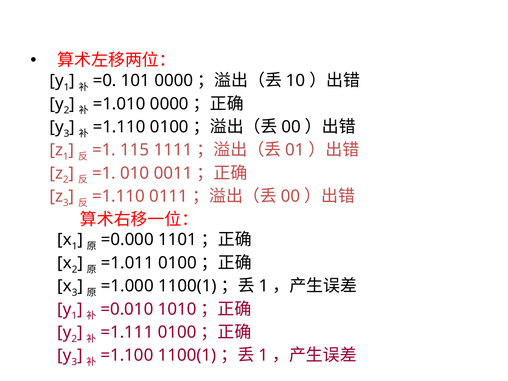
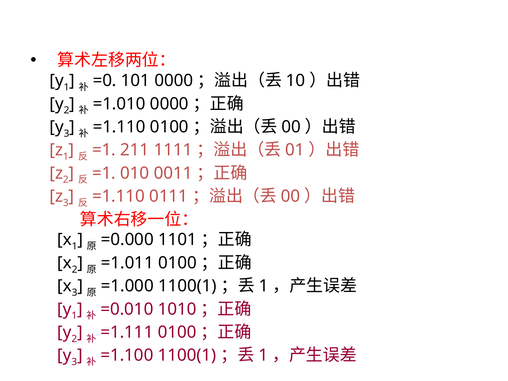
115: 115 -> 211
